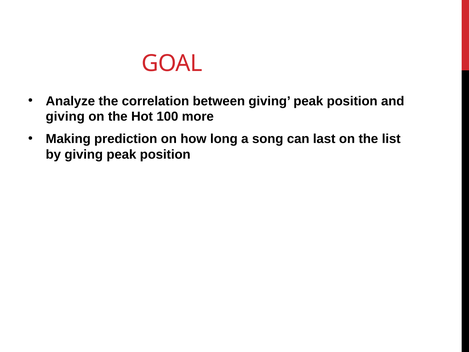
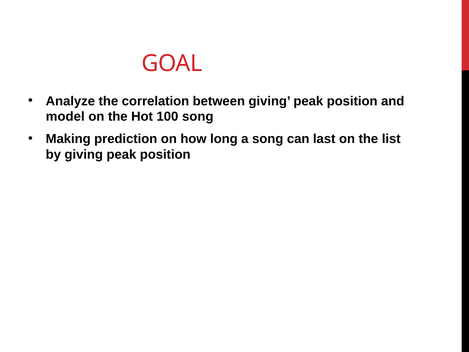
giving at (65, 117): giving -> model
100 more: more -> song
